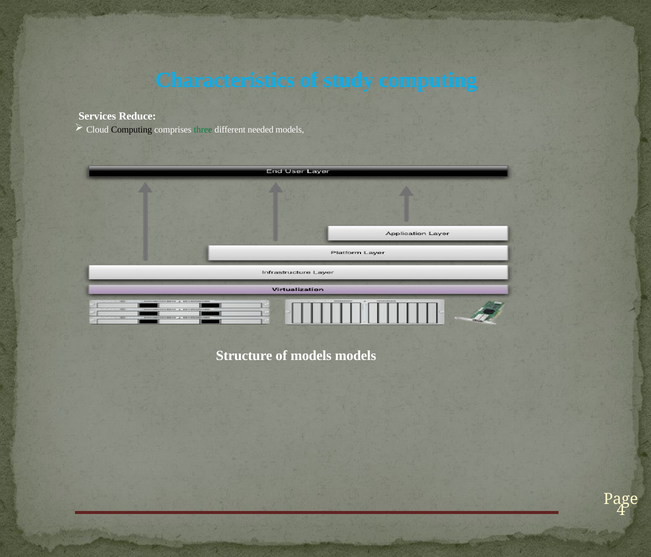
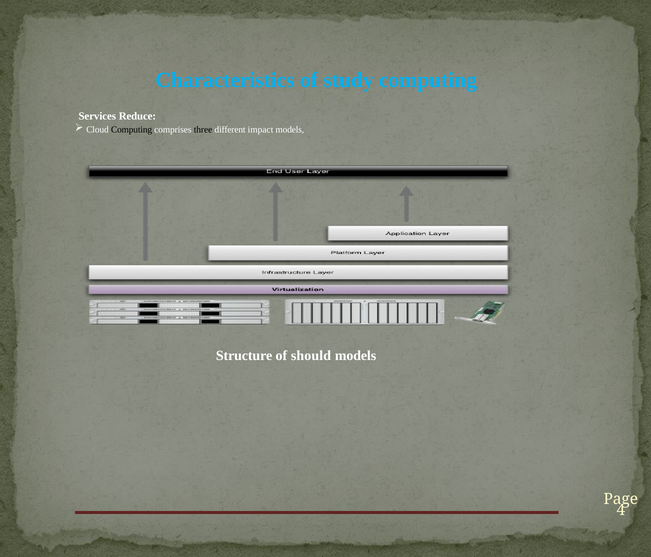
three colour: green -> black
needed: needed -> impact
of models: models -> should
